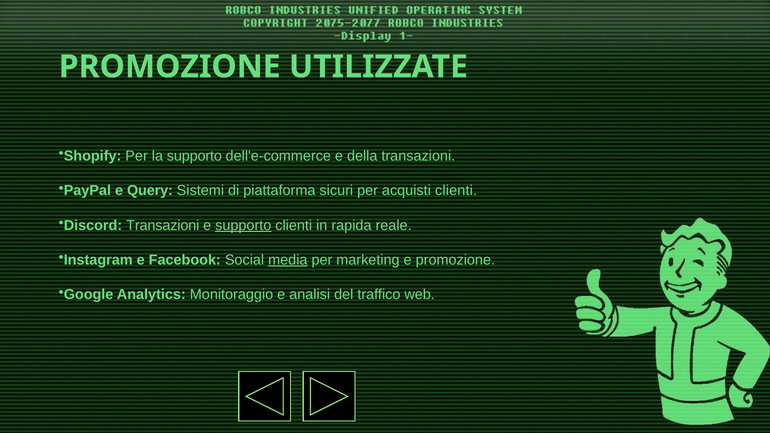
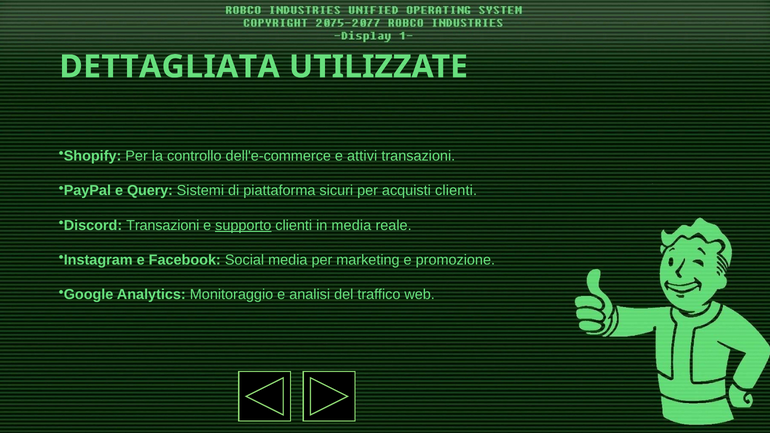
PROMOZIONE at (170, 67): PROMOZIONE -> DETTAGLIATA
la supporto: supporto -> controllo
della: della -> attivi
in rapida: rapida -> media
media at (288, 260) underline: present -> none
